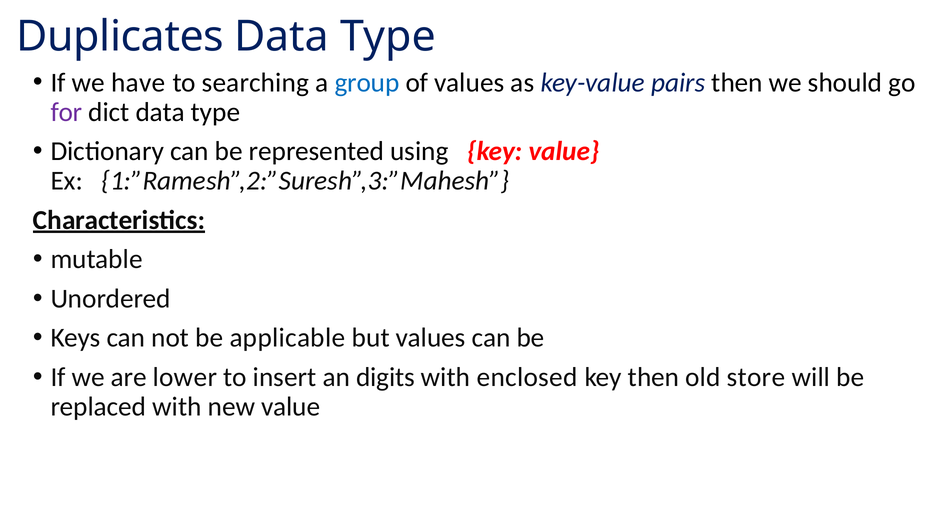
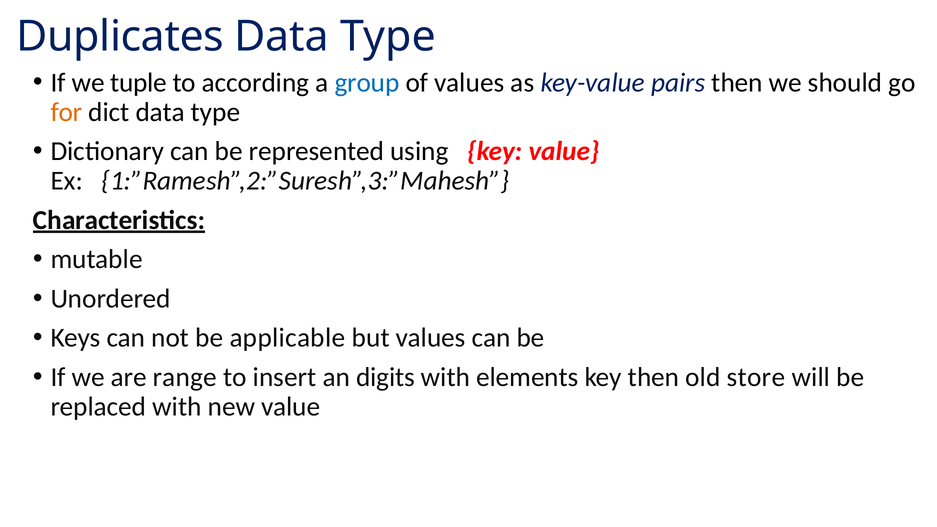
have: have -> tuple
searching: searching -> according
for colour: purple -> orange
lower: lower -> range
enclosed: enclosed -> elements
